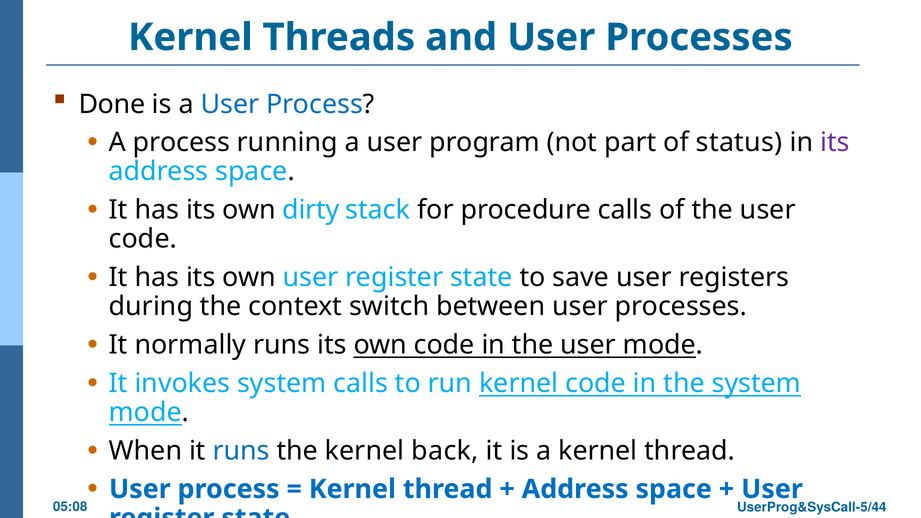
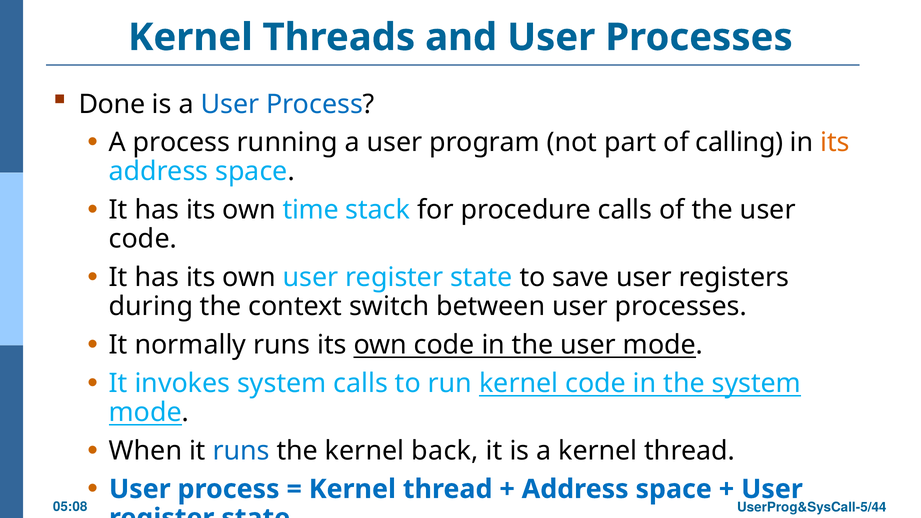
status: status -> calling
its at (835, 143) colour: purple -> orange
dirty: dirty -> time
